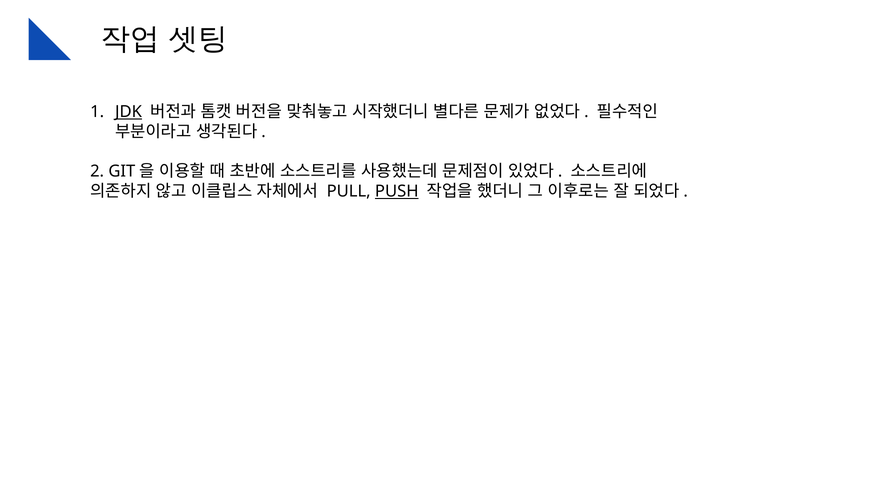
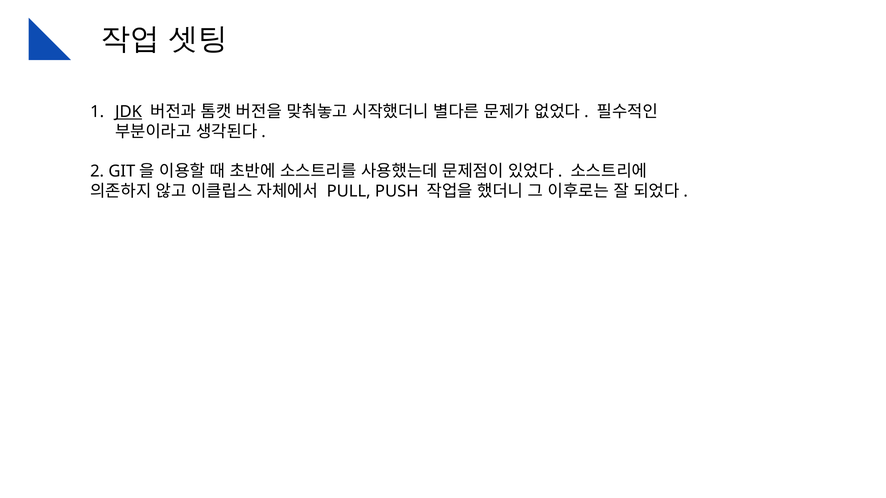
PUSH underline: present -> none
